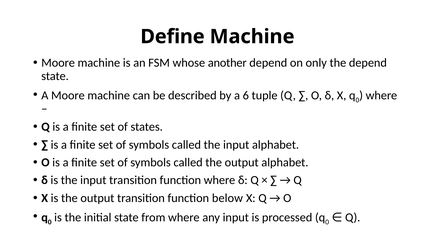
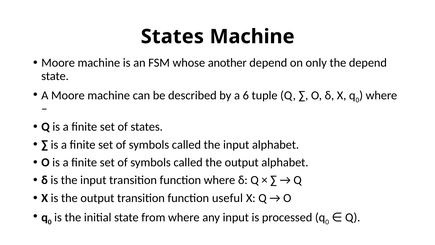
Define at (173, 37): Define -> States
below: below -> useful
